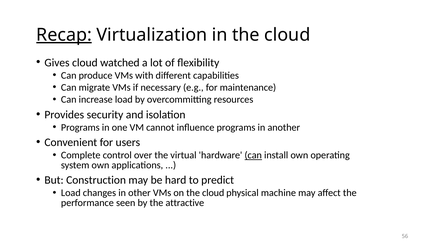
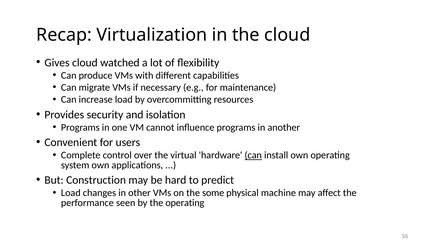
Recap underline: present -> none
on the cloud: cloud -> some
the attractive: attractive -> operating
